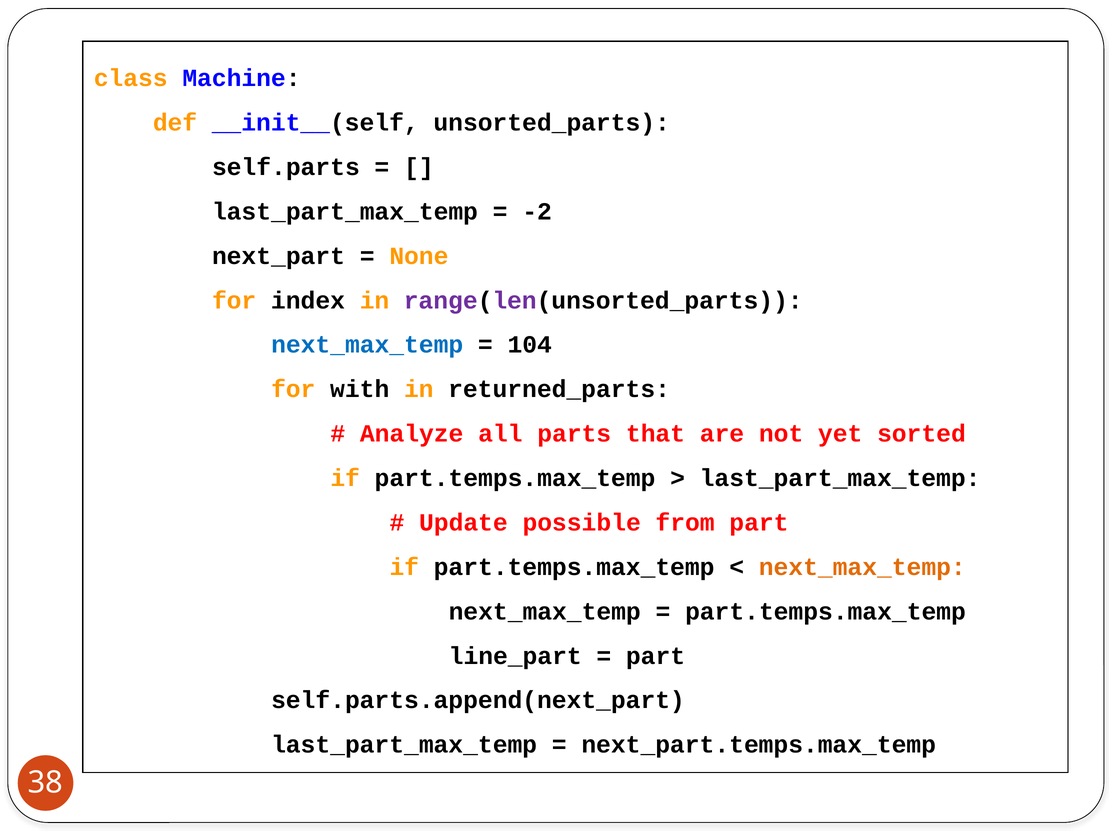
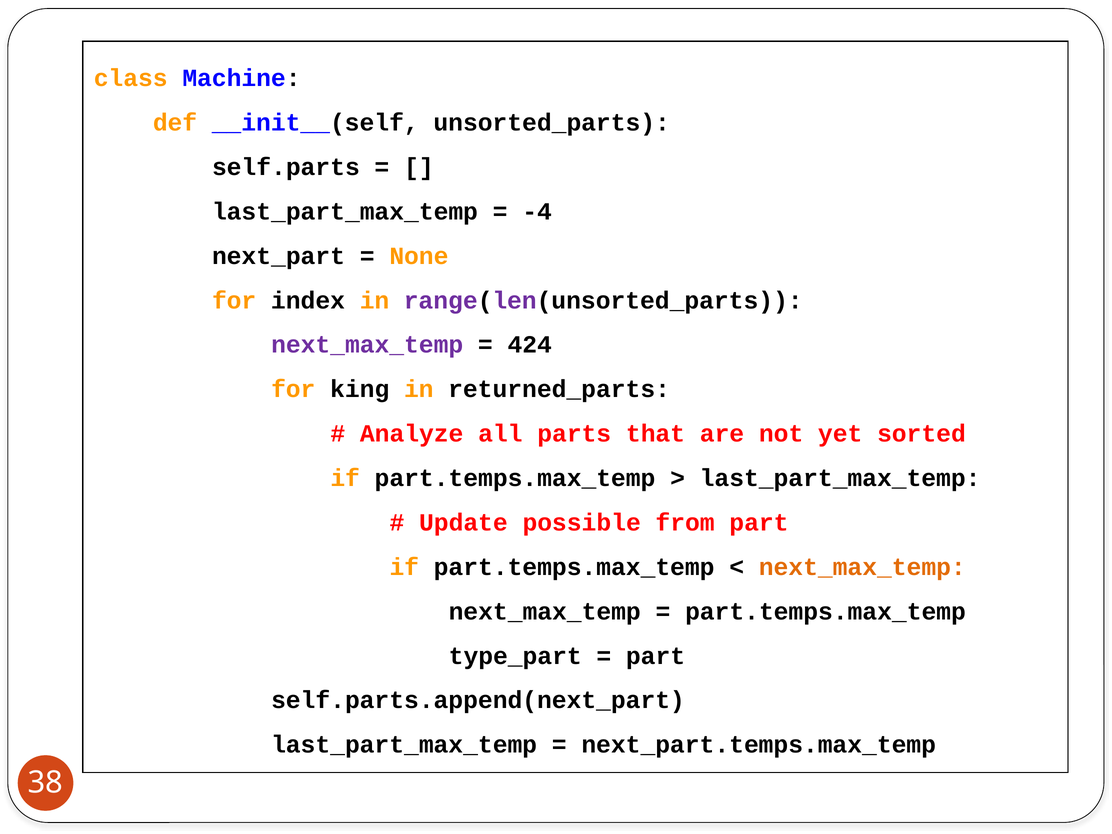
-2: -2 -> -4
next_max_temp at (367, 345) colour: blue -> purple
104: 104 -> 424
with: with -> king
line_part: line_part -> type_part
